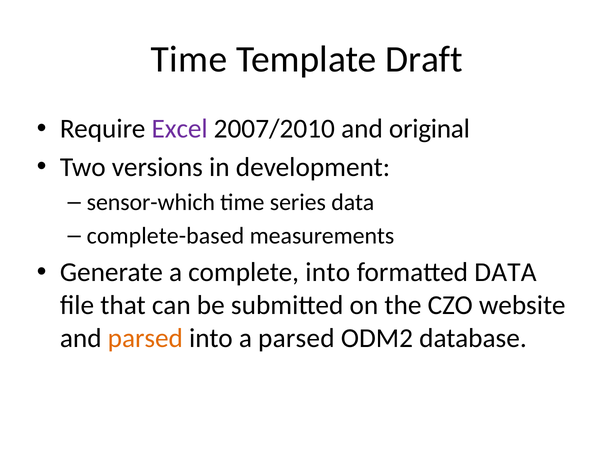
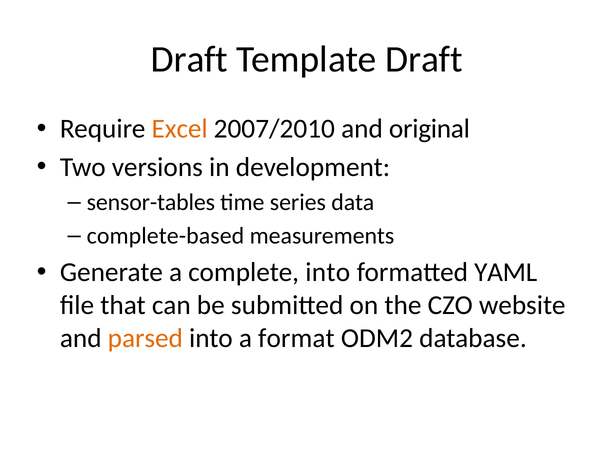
Time at (189, 59): Time -> Draft
Excel colour: purple -> orange
sensor-which: sensor-which -> sensor-tables
formatted DATA: DATA -> YAML
a parsed: parsed -> format
